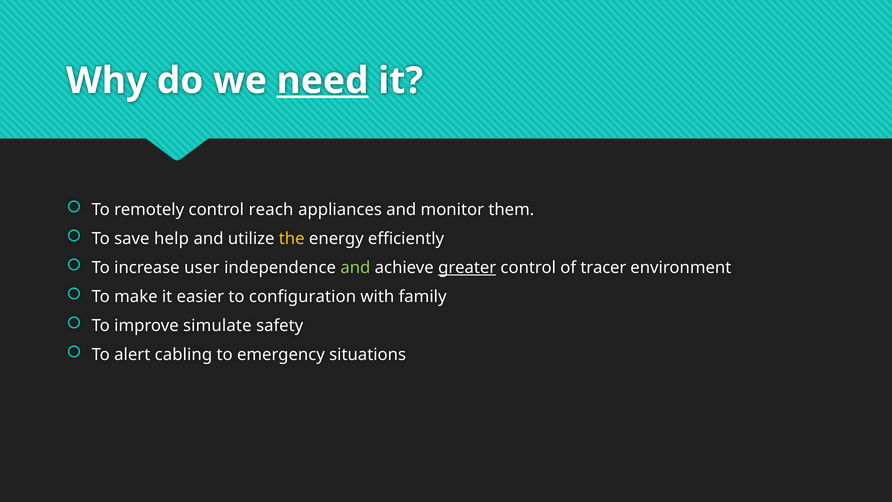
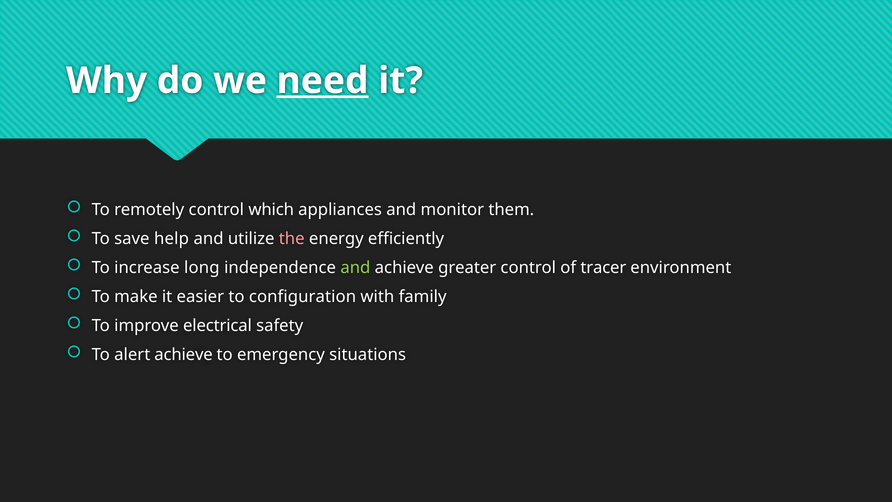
reach: reach -> which
the colour: yellow -> pink
user: user -> long
greater underline: present -> none
simulate: simulate -> electrical
alert cabling: cabling -> achieve
